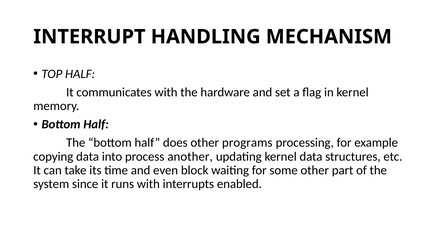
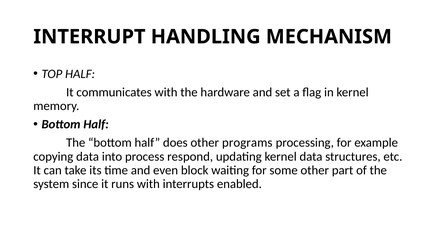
another: another -> respond
